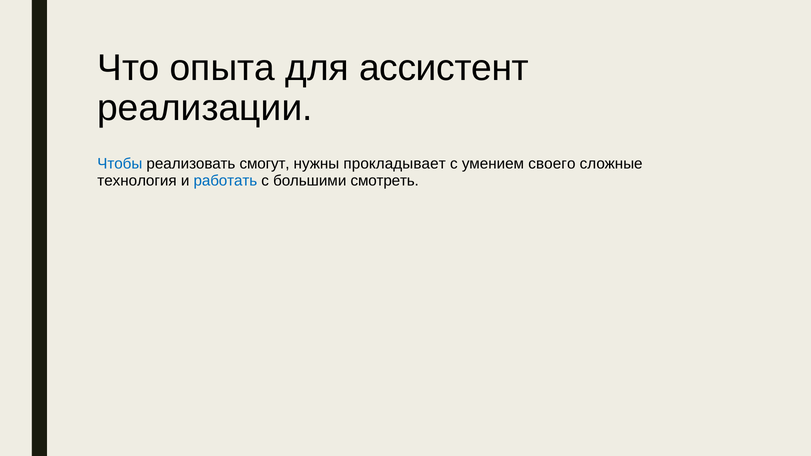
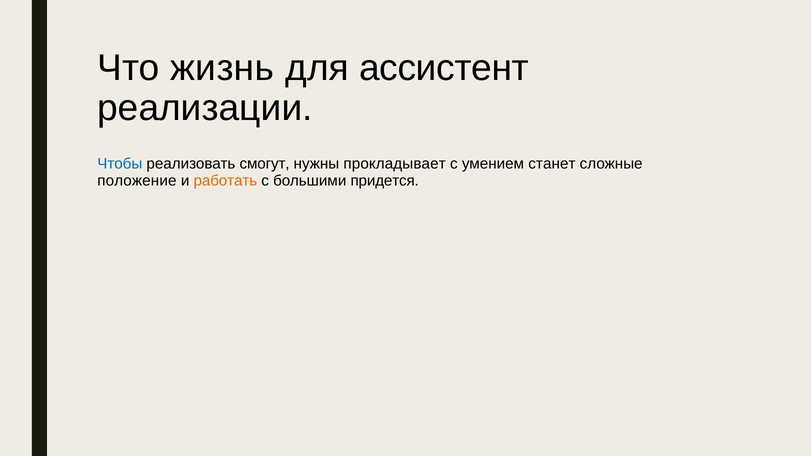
опыта: опыта -> жизнь
своего: своего -> станет
технология: технология -> положение
работать colour: blue -> orange
смотреть: смотреть -> придется
